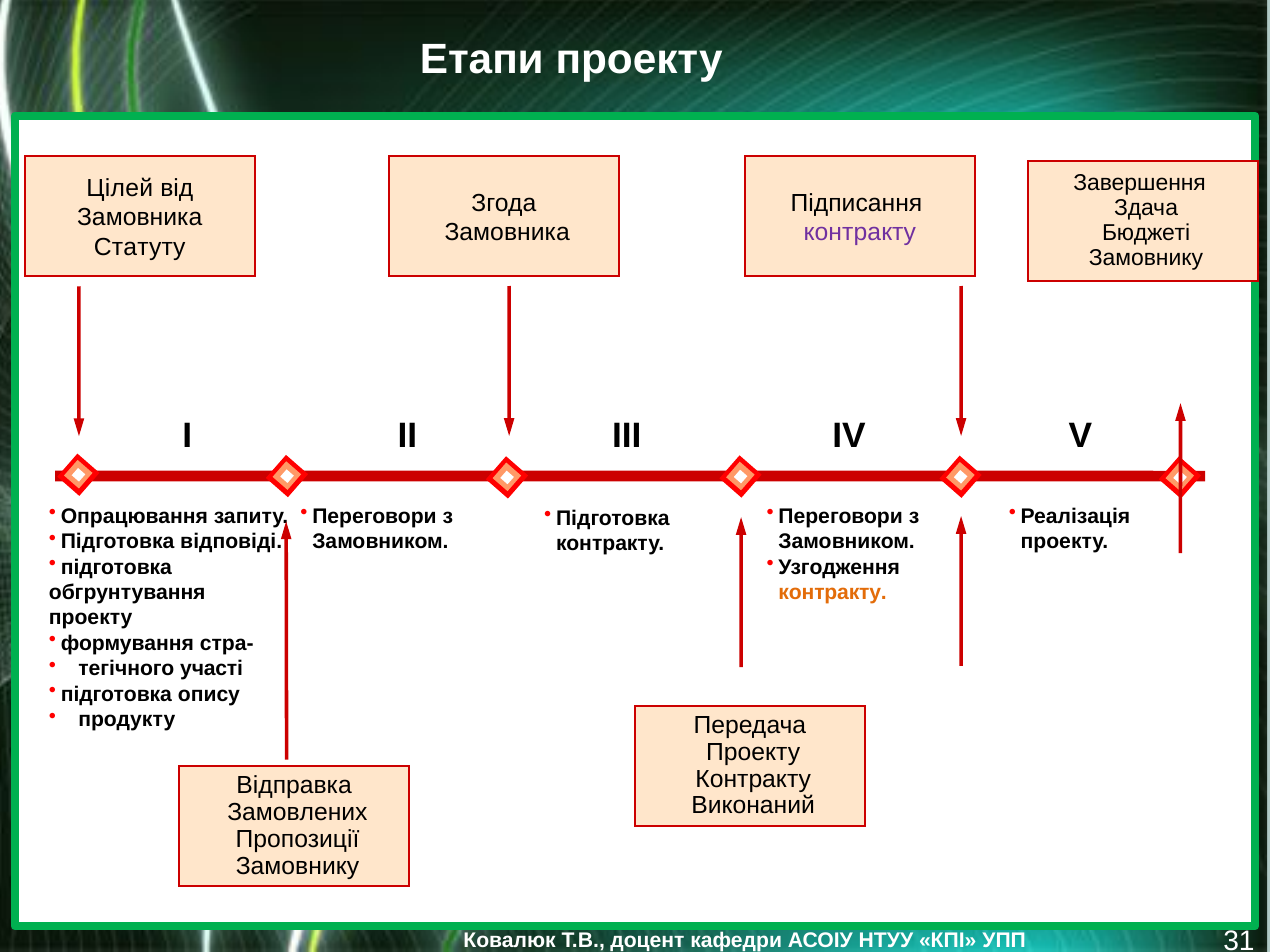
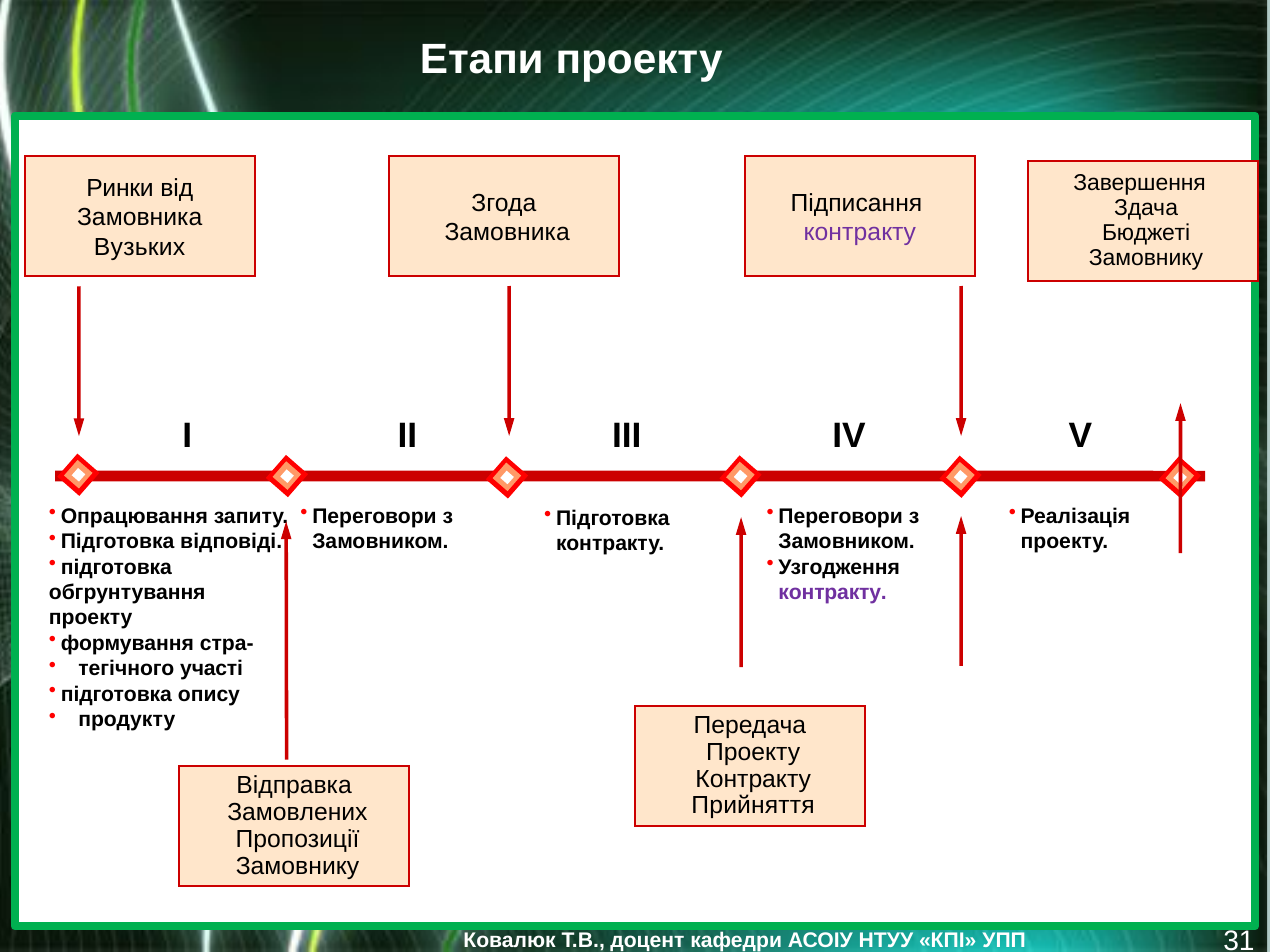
Цілей: Цілей -> Ринки
Статуту: Статуту -> Вузьких
контракту at (833, 593) colour: orange -> purple
Виконаний: Виконаний -> Прийняття
